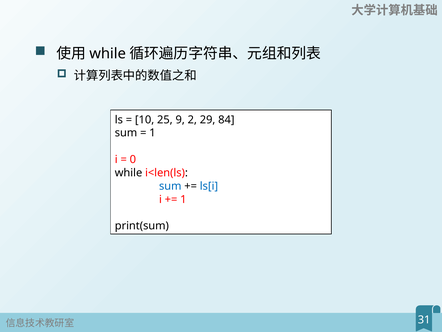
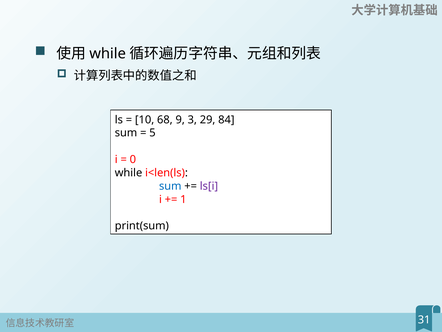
25: 25 -> 68
2: 2 -> 3
1 at (152, 133): 1 -> 5
ls[i colour: blue -> purple
